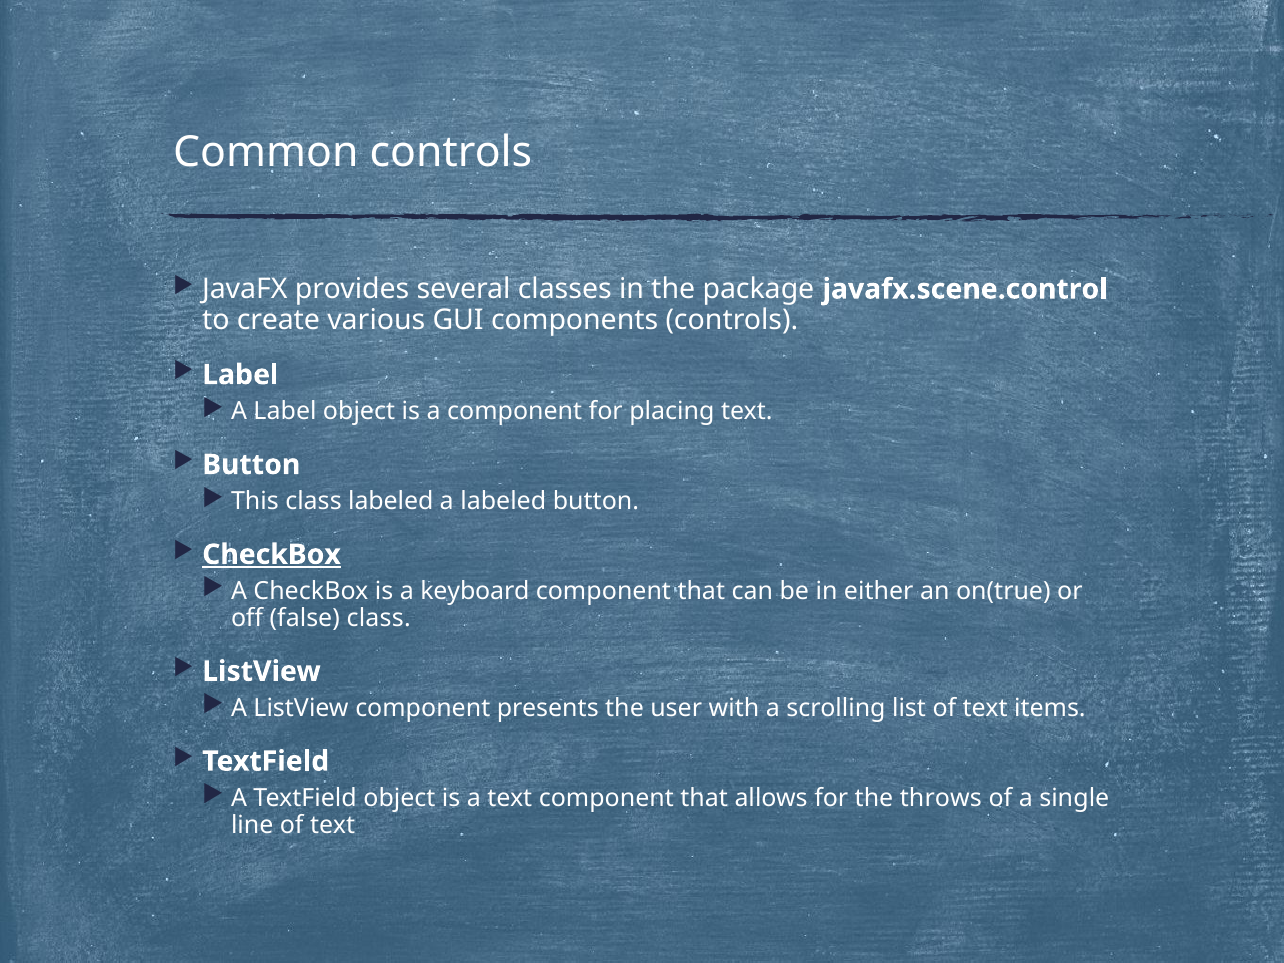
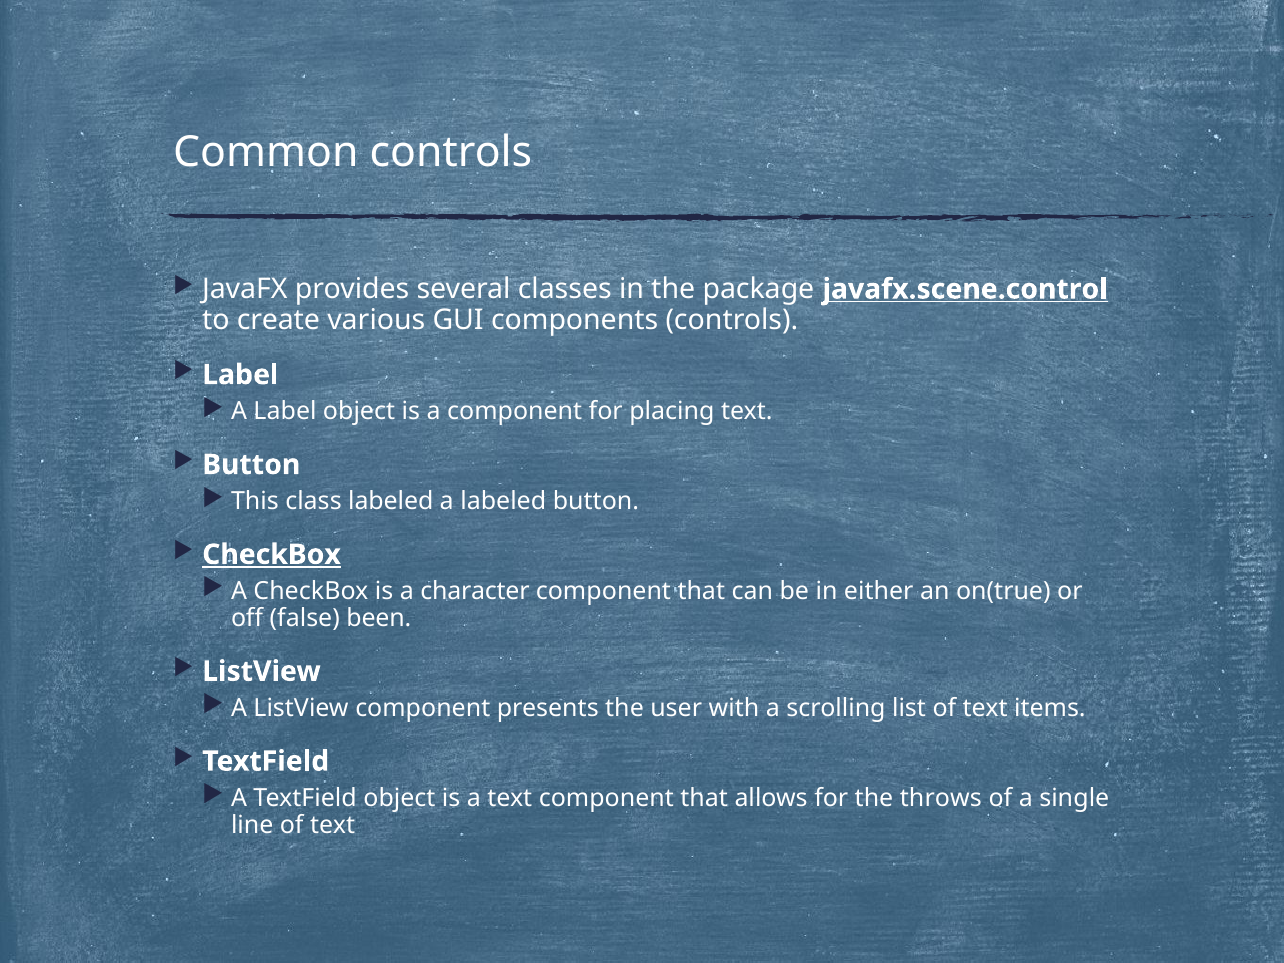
javafx.scene.control underline: none -> present
keyboard: keyboard -> character
false class: class -> been
